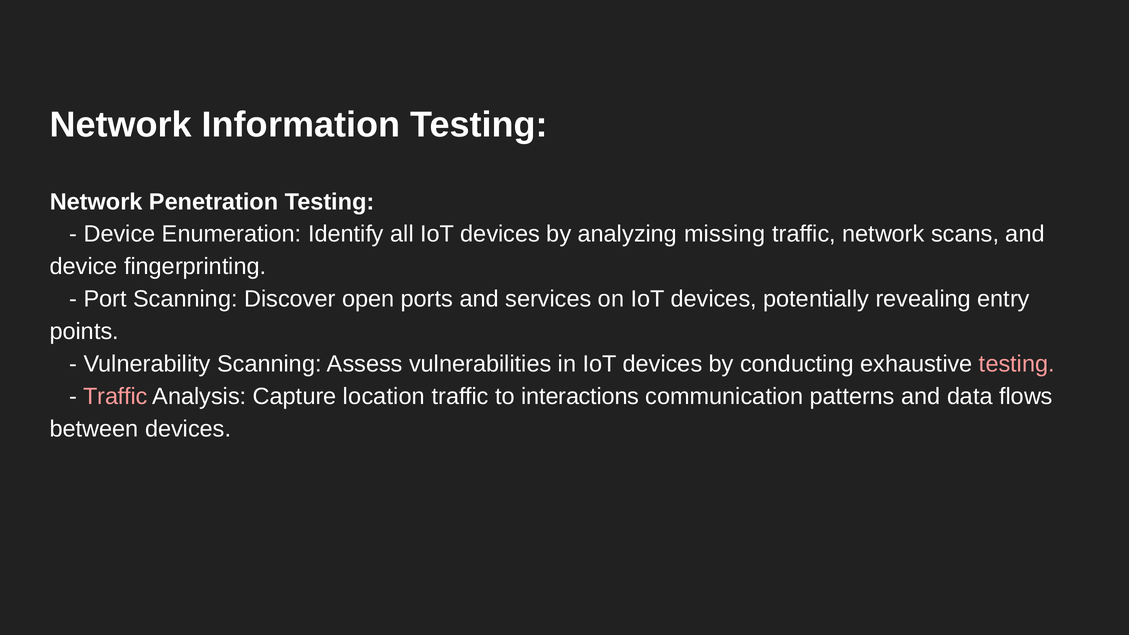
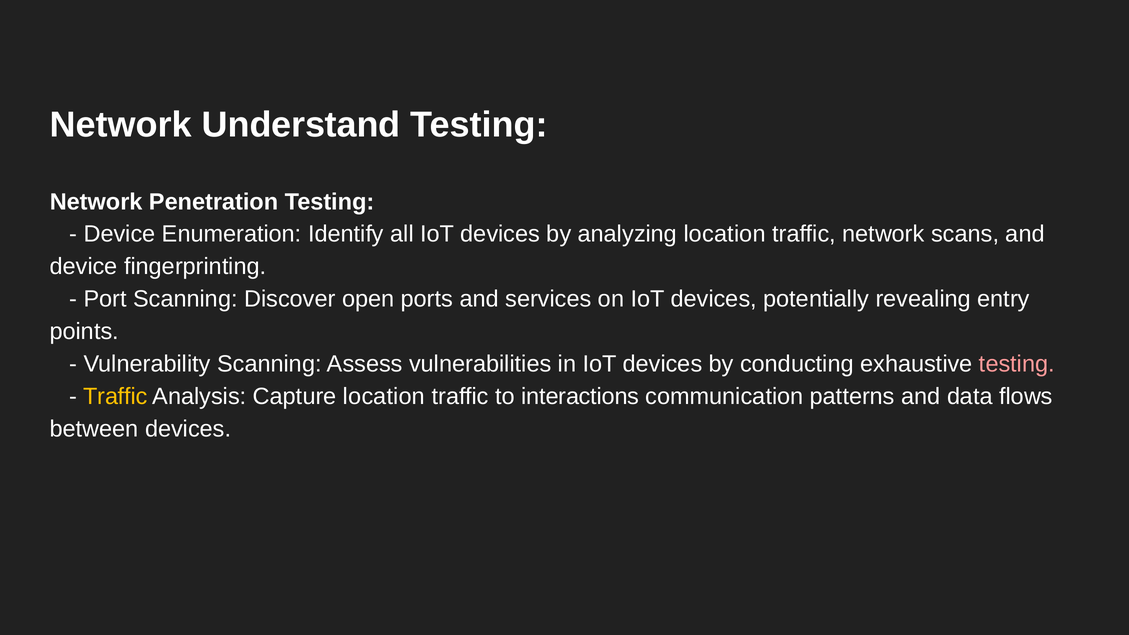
Information: Information -> Understand
analyzing missing: missing -> location
Traffic at (115, 396) colour: pink -> yellow
